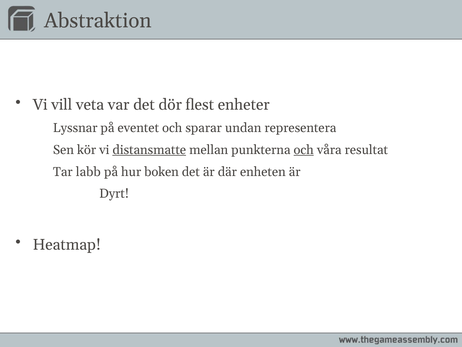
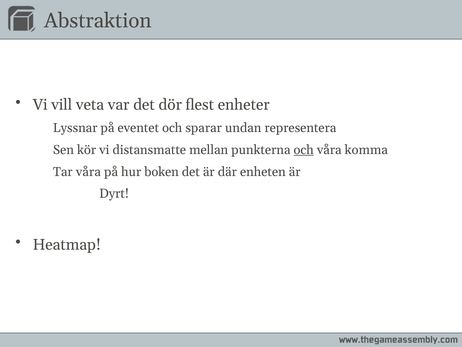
distansmatte underline: present -> none
resultat: resultat -> komma
Tar labb: labb -> våra
